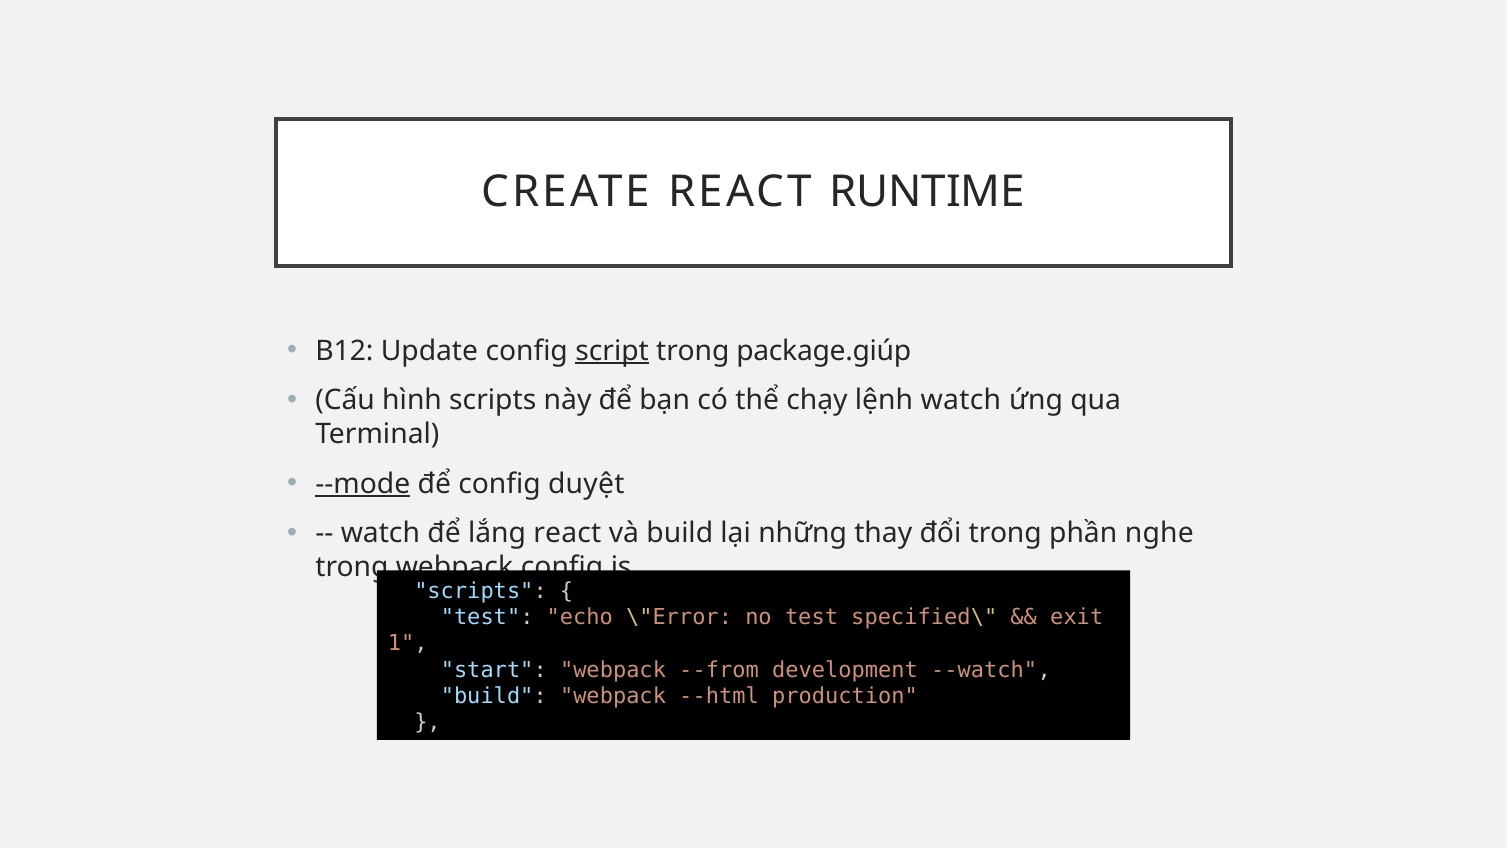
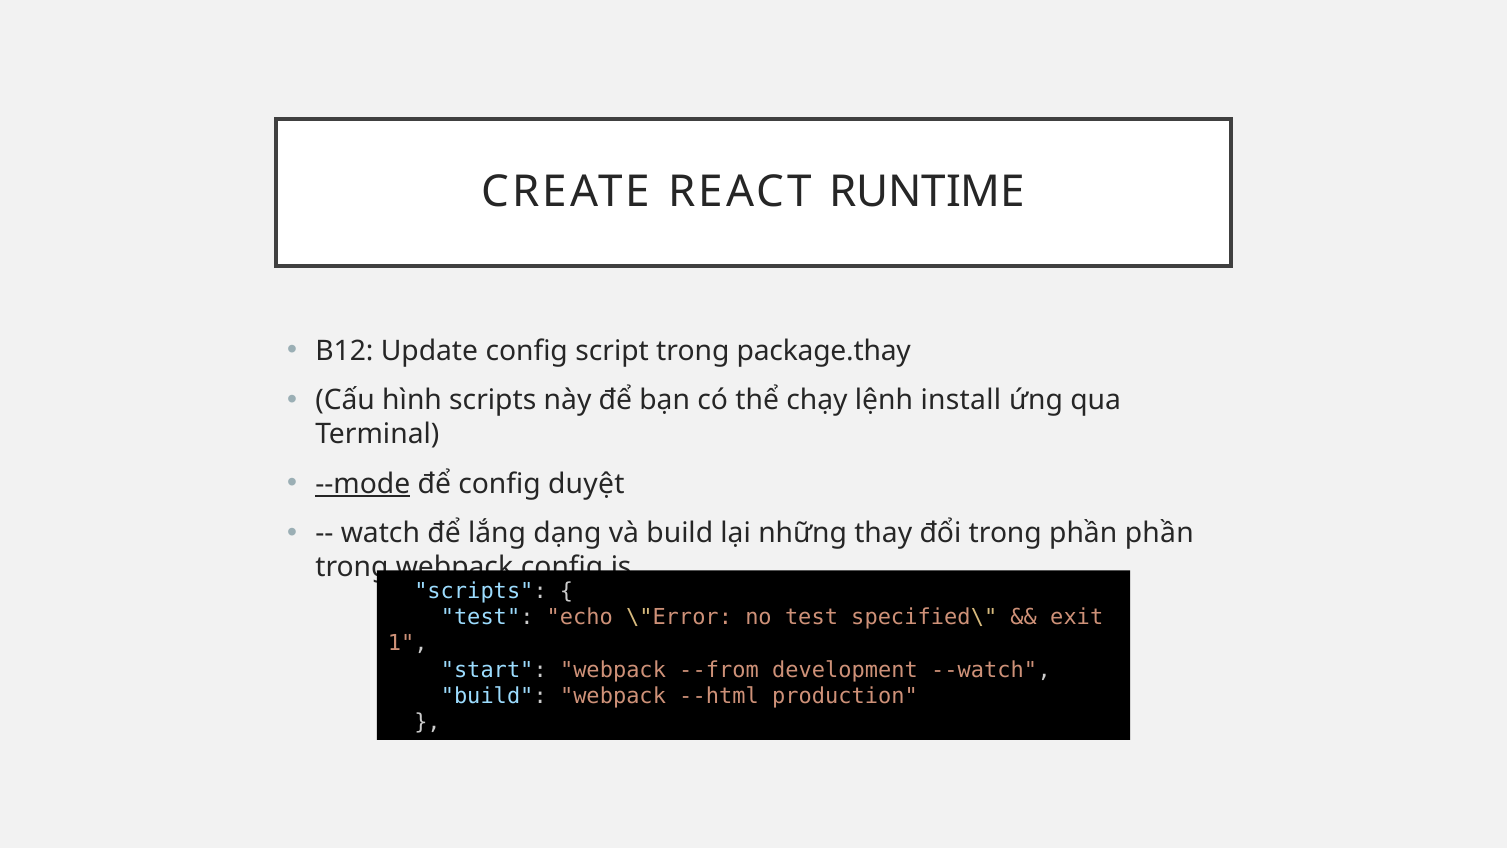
script underline: present -> none
package.giúp: package.giúp -> package.thay
lệnh watch: watch -> install
lắng react: react -> dạng
phần nghe: nghe -> phần
